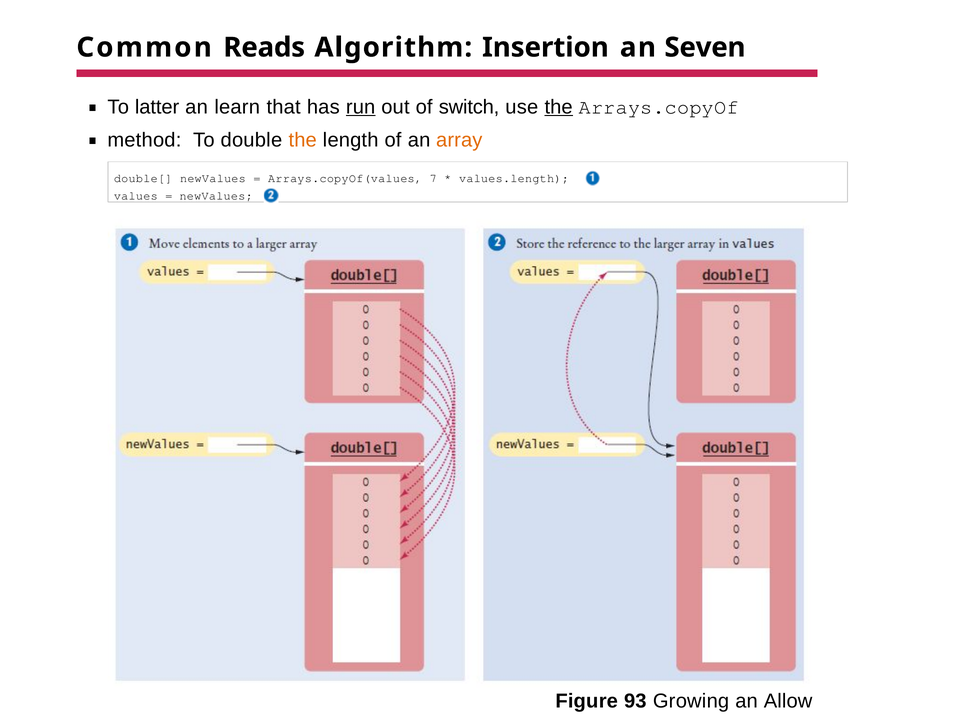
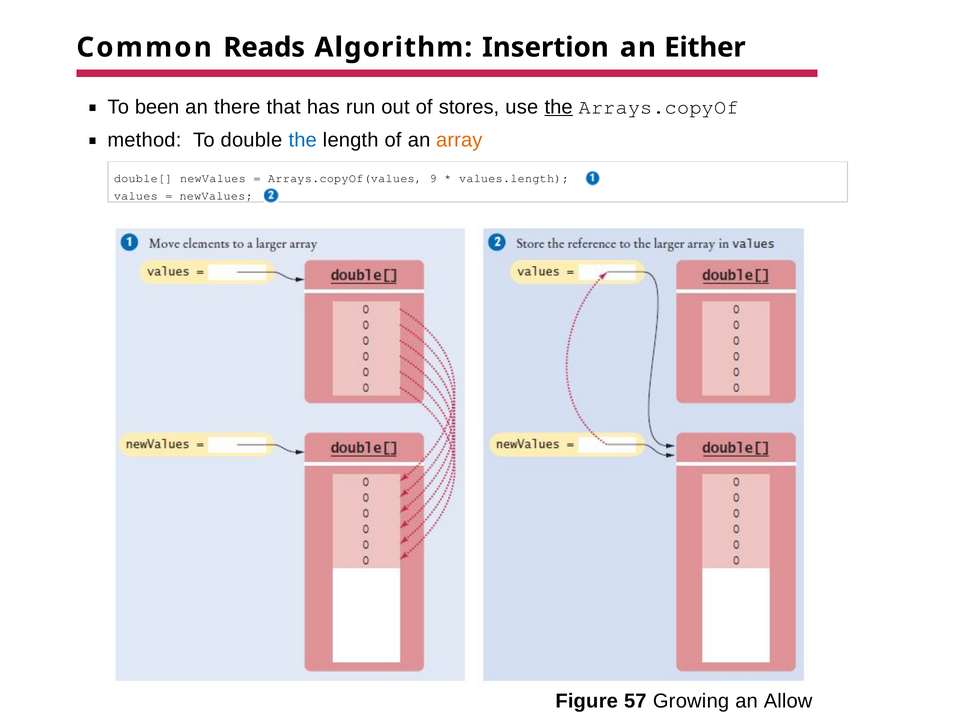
Seven: Seven -> Either
latter: latter -> been
learn: learn -> there
run underline: present -> none
switch: switch -> stores
the at (303, 140) colour: orange -> blue
7: 7 -> 9
93: 93 -> 57
